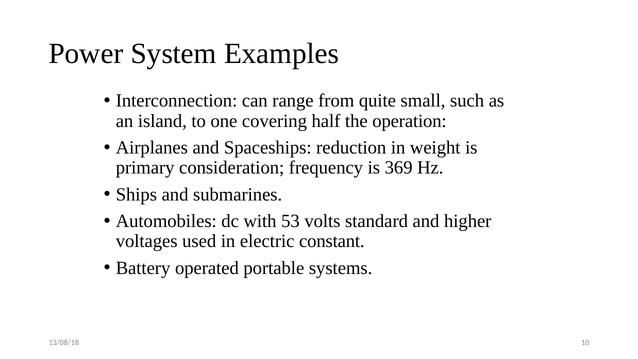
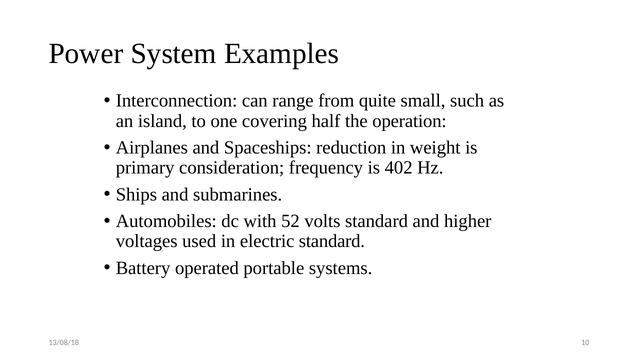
369: 369 -> 402
53: 53 -> 52
electric constant: constant -> standard
